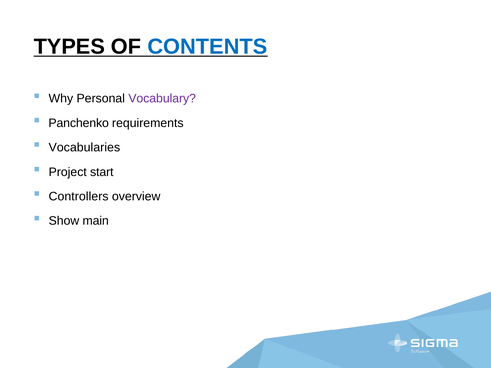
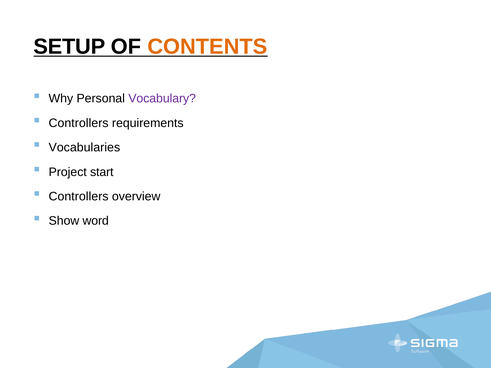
TYPES: TYPES -> SETUP
CONTENTS colour: blue -> orange
Panchenko at (79, 123): Panchenko -> Controllers
main: main -> word
